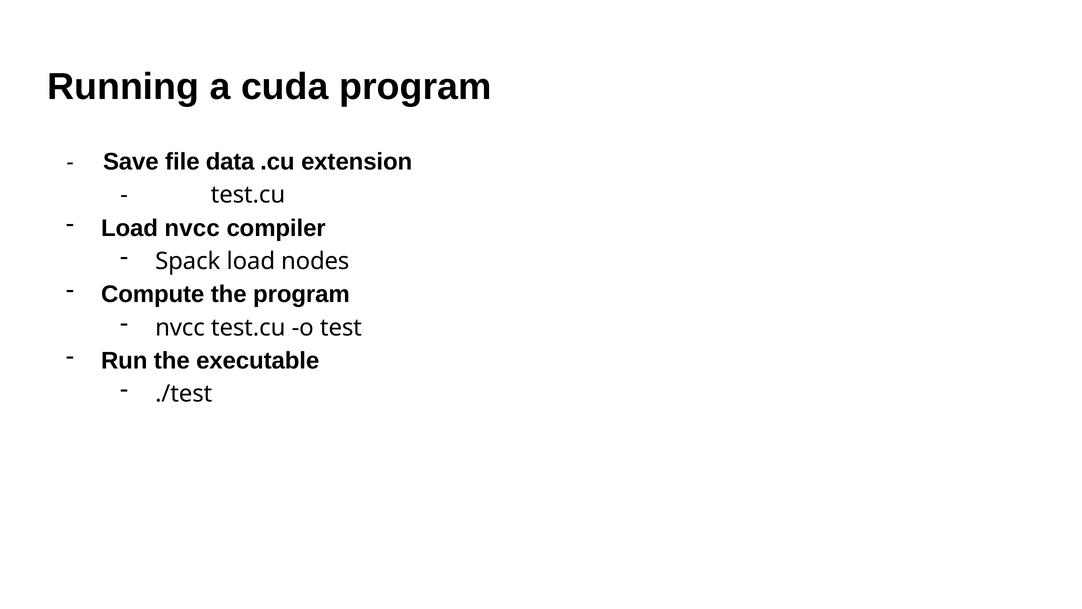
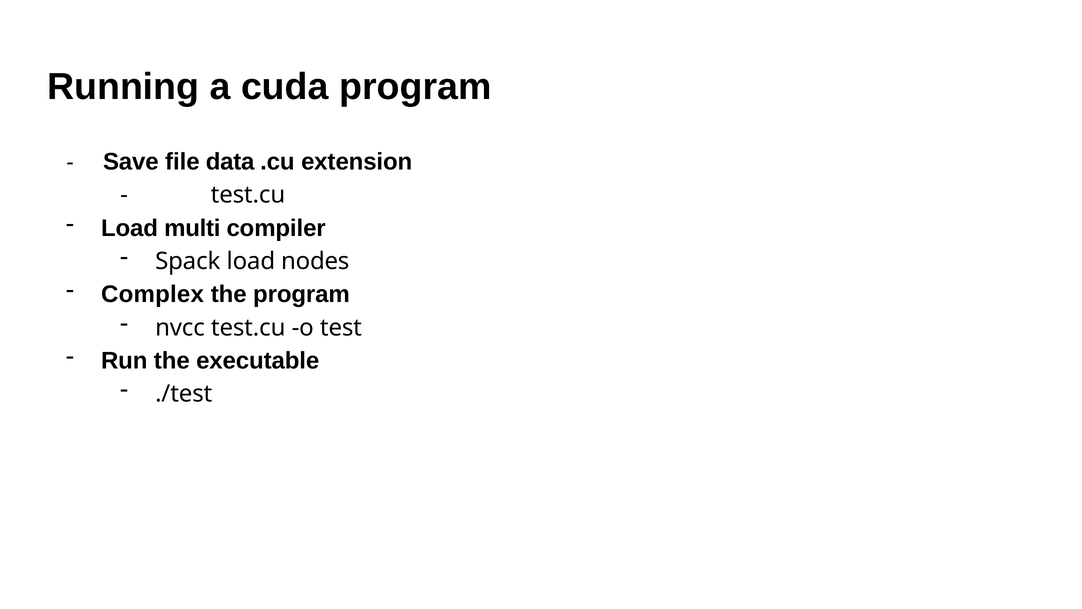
Load nvcc: nvcc -> multi
Compute: Compute -> Complex
